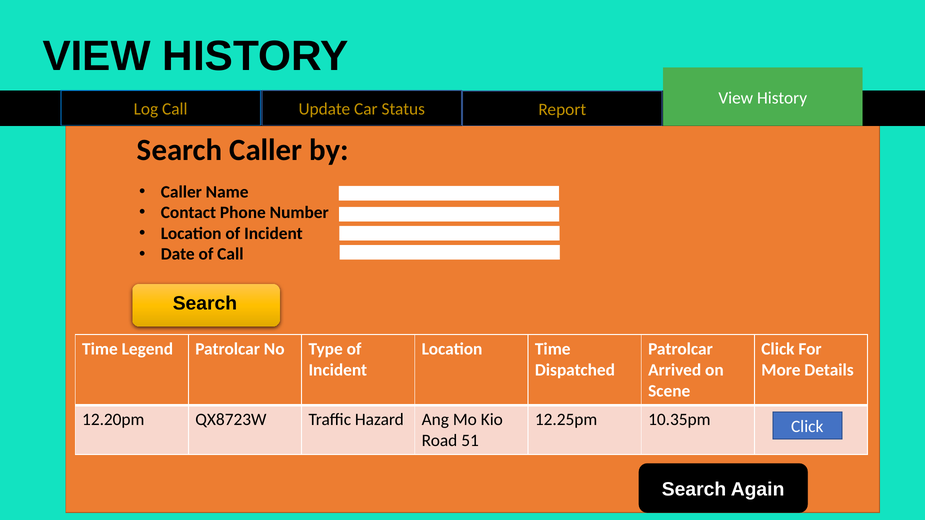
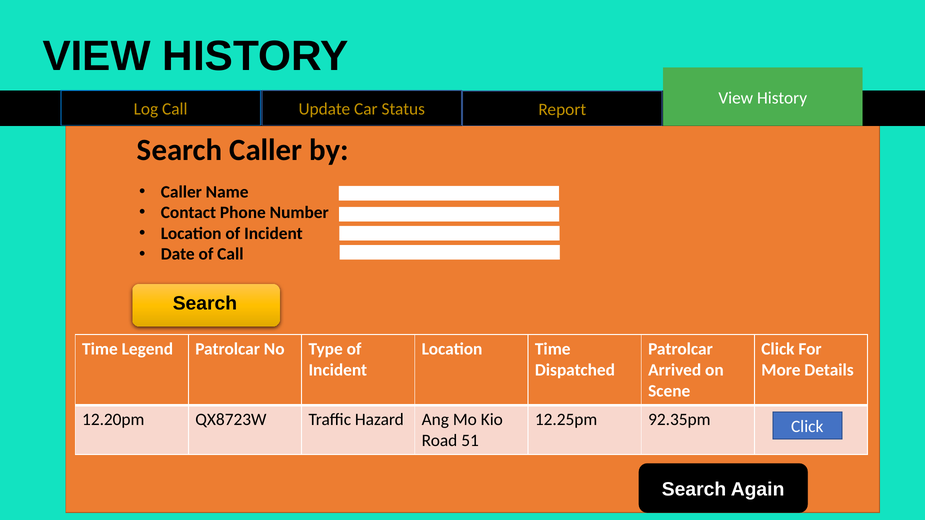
10.35pm: 10.35pm -> 92.35pm
